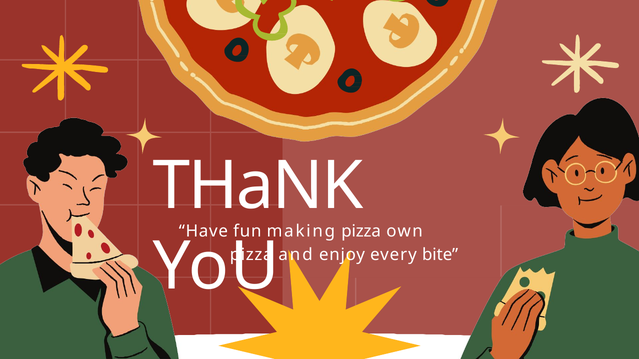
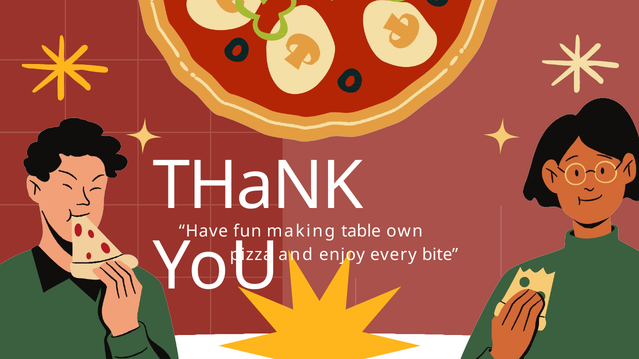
pizza at (361, 232): pizza -> table
